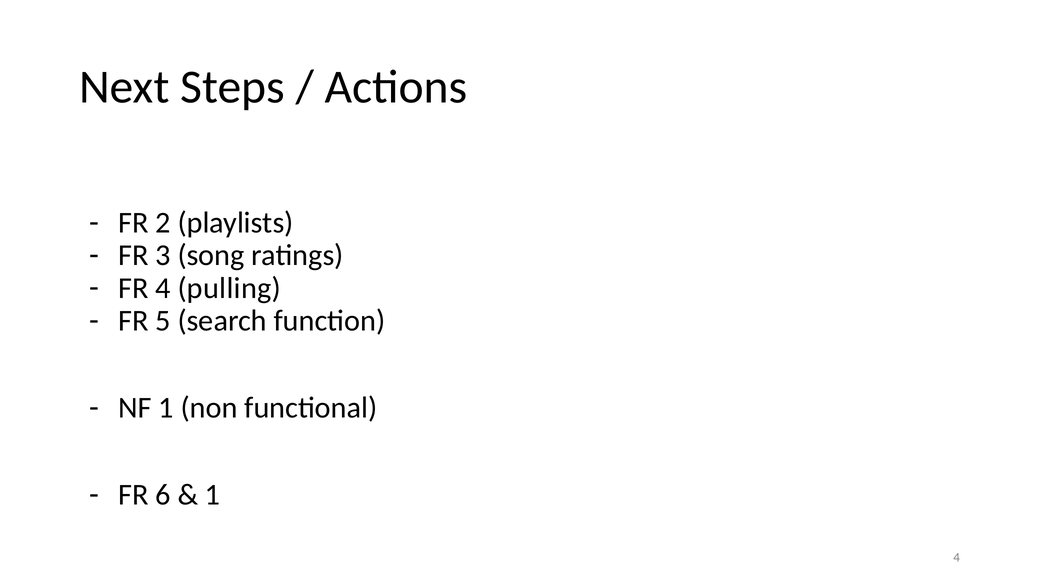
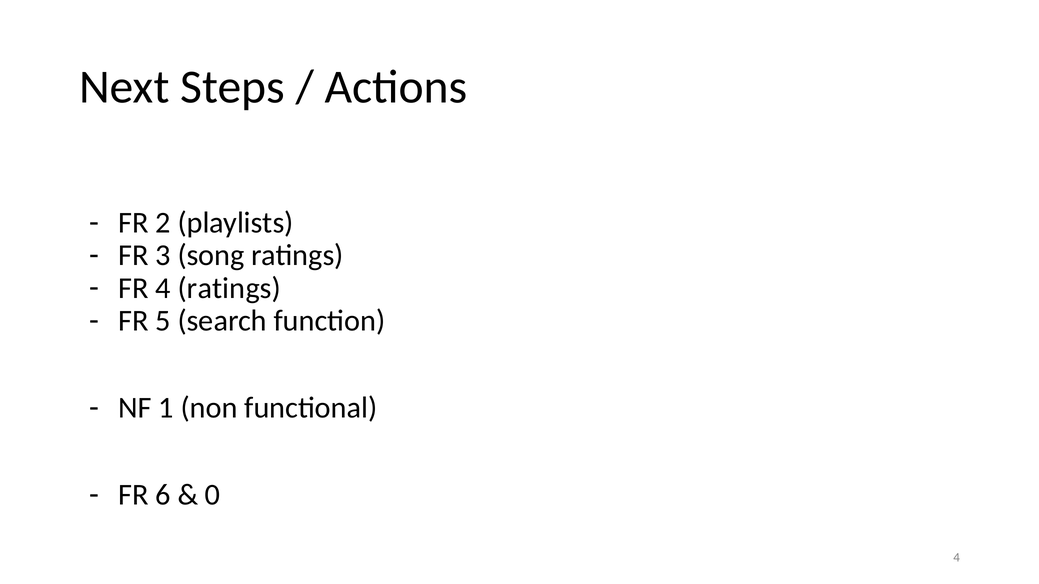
4 pulling: pulling -> ratings
1 at (213, 495): 1 -> 0
